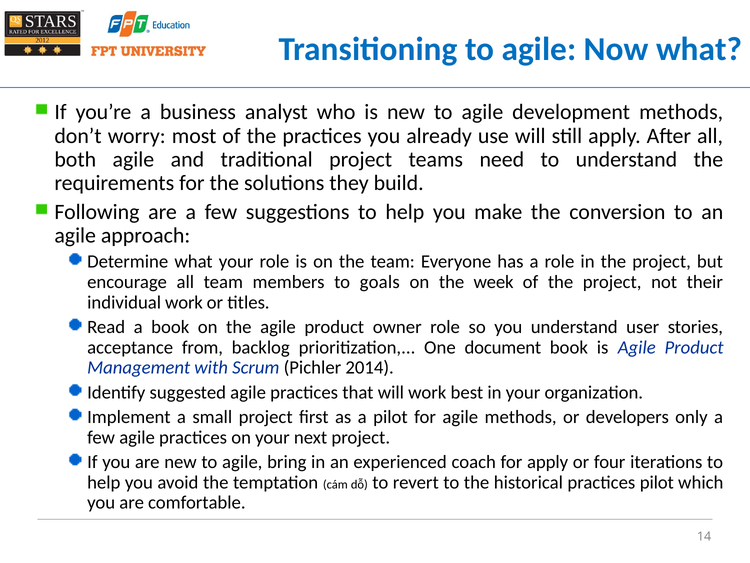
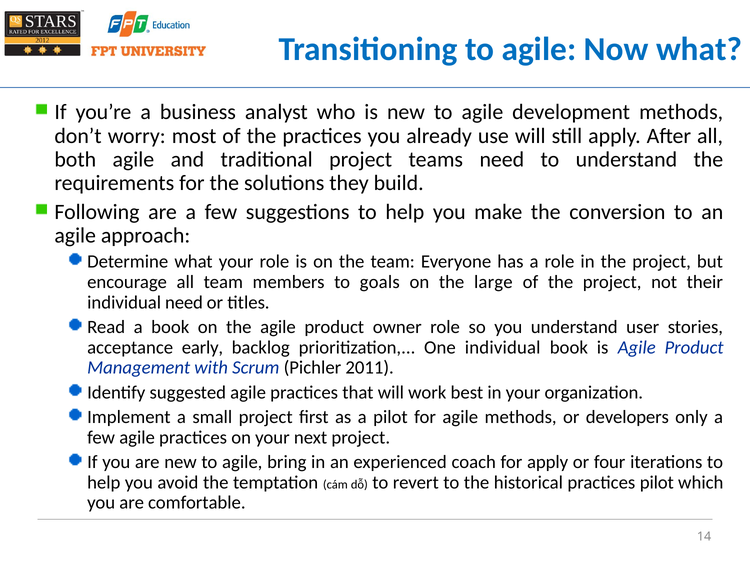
week: week -> large
individual work: work -> need
from: from -> early
One document: document -> individual
2014: 2014 -> 2011
